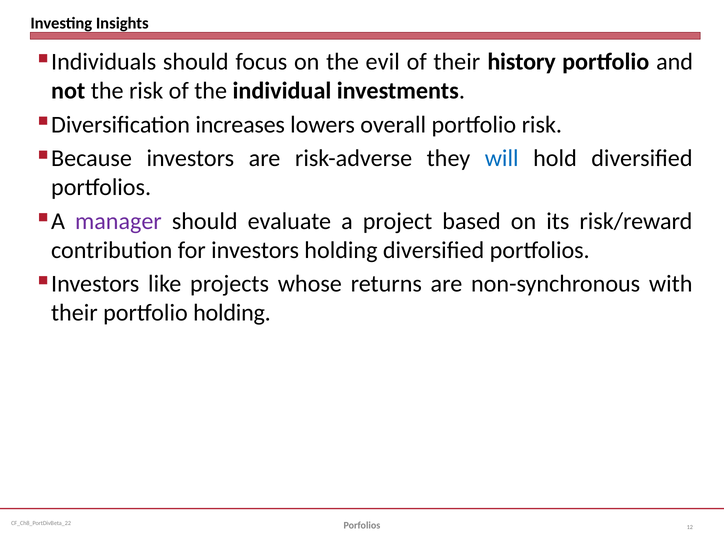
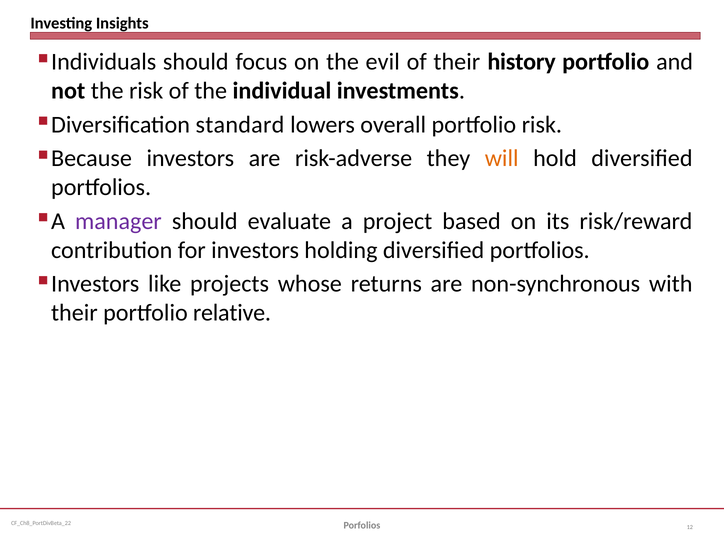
increases: increases -> standard
will colour: blue -> orange
portfolio holding: holding -> relative
